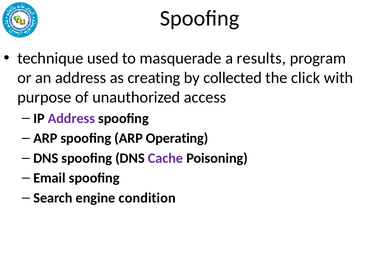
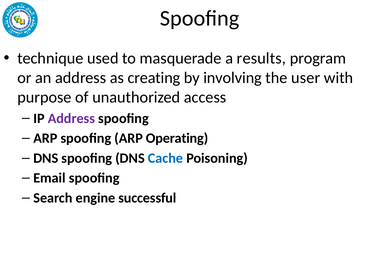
collected: collected -> involving
click: click -> user
Cache colour: purple -> blue
condition: condition -> successful
